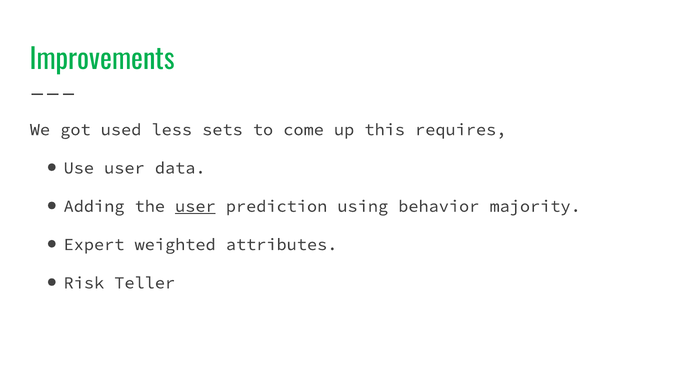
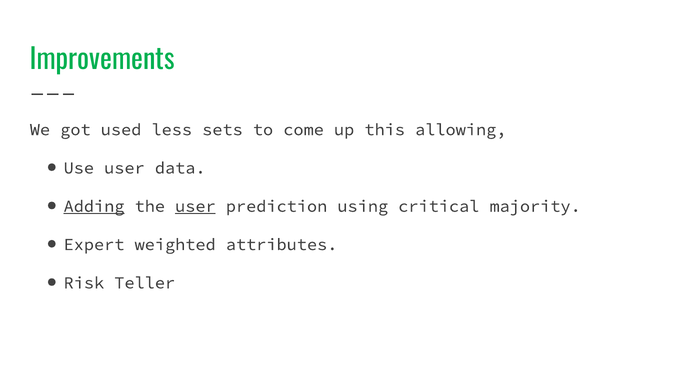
requires: requires -> allowing
Adding underline: none -> present
behavior: behavior -> critical
